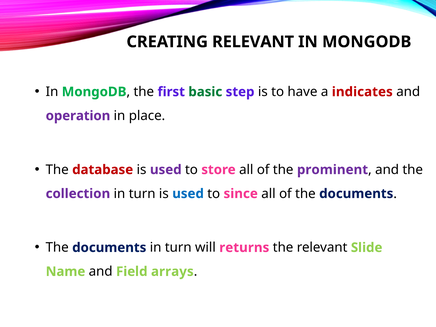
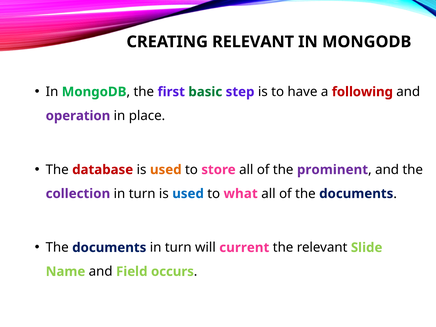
indicates: indicates -> following
used at (166, 170) colour: purple -> orange
since: since -> what
returns: returns -> current
arrays: arrays -> occurs
